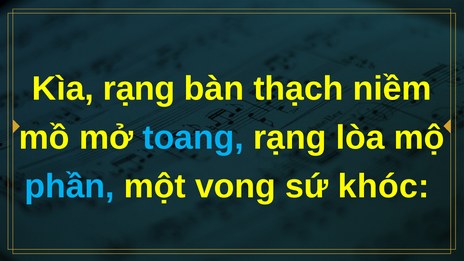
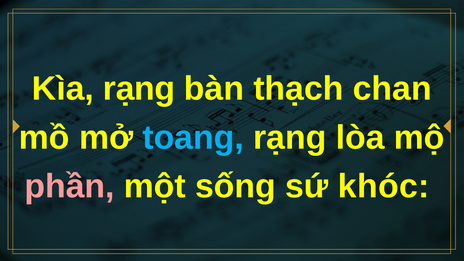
niềm: niềm -> chan
phần colour: light blue -> pink
vong: vong -> sống
